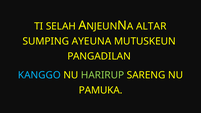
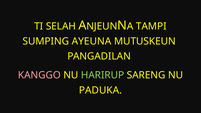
ALTAR: ALTAR -> TAMPI
KANGGO colour: light blue -> pink
PAMUKA: PAMUKA -> PADUKA
